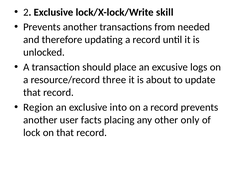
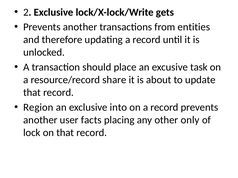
skill: skill -> gets
needed: needed -> entities
logs: logs -> task
three: three -> share
